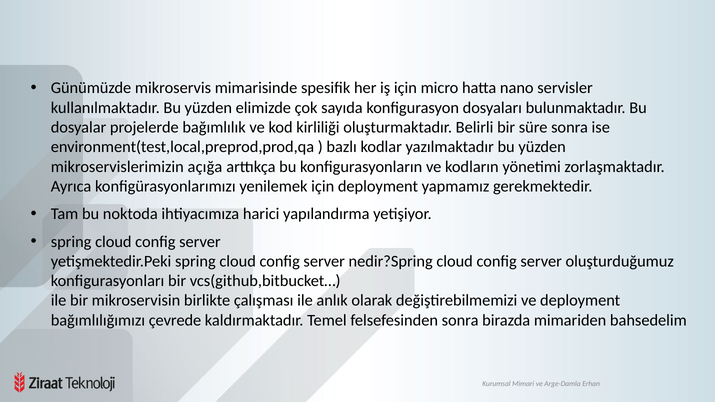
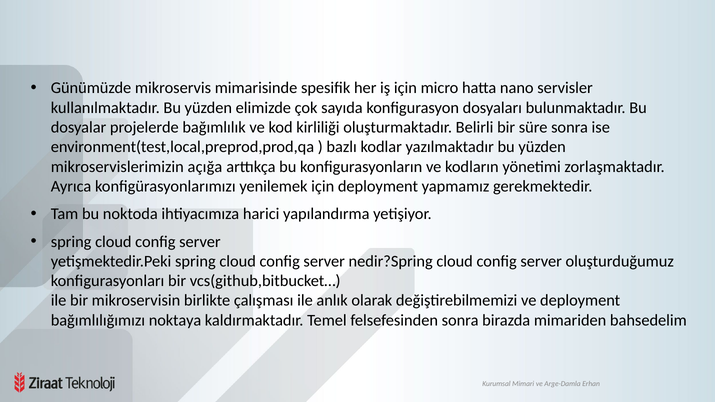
çevrede: çevrede -> noktaya
